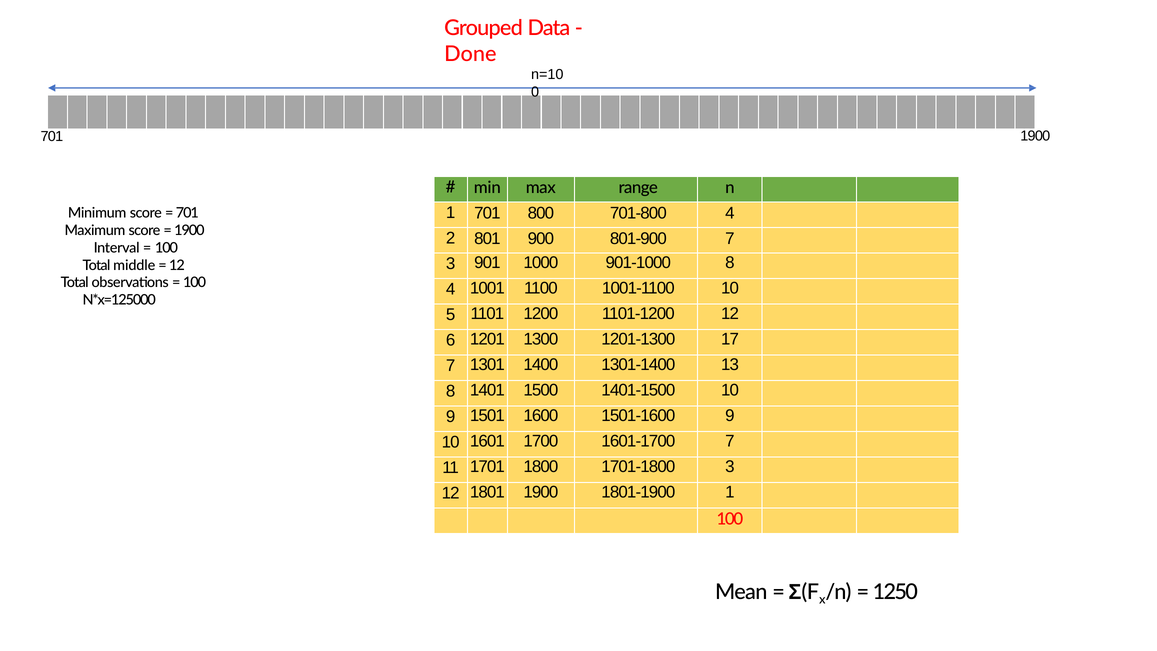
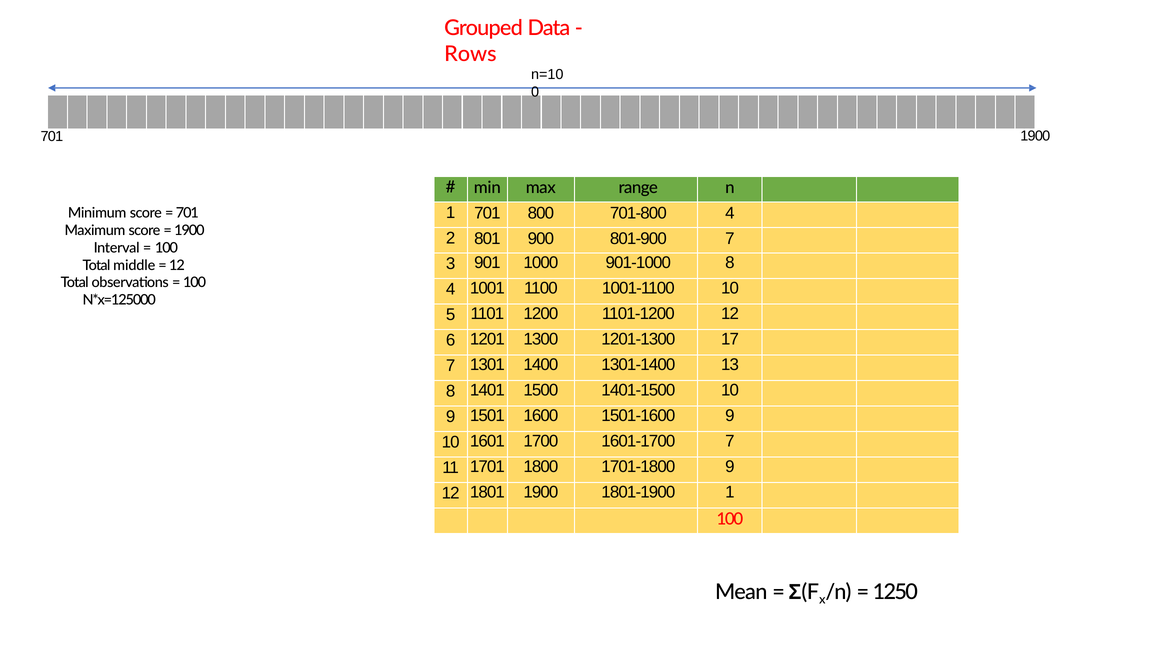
Done: Done -> Rows
1701-1800 3: 3 -> 9
